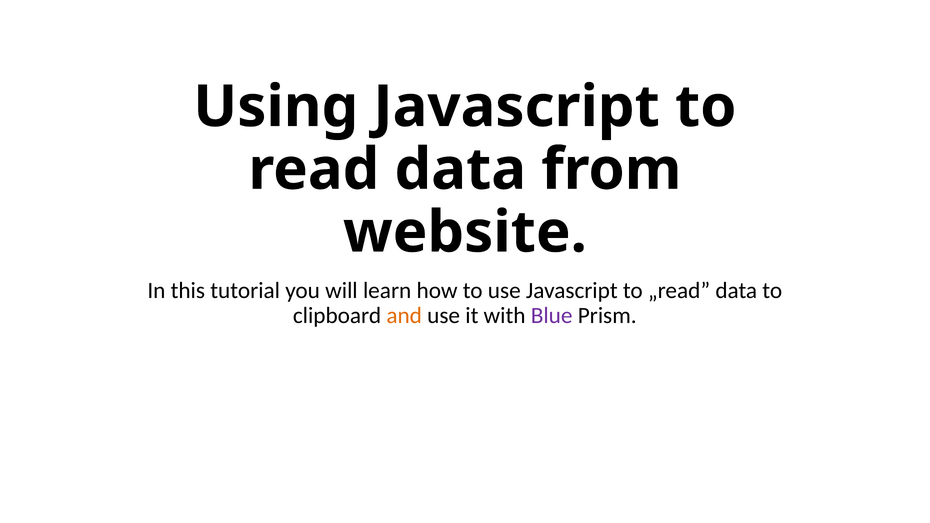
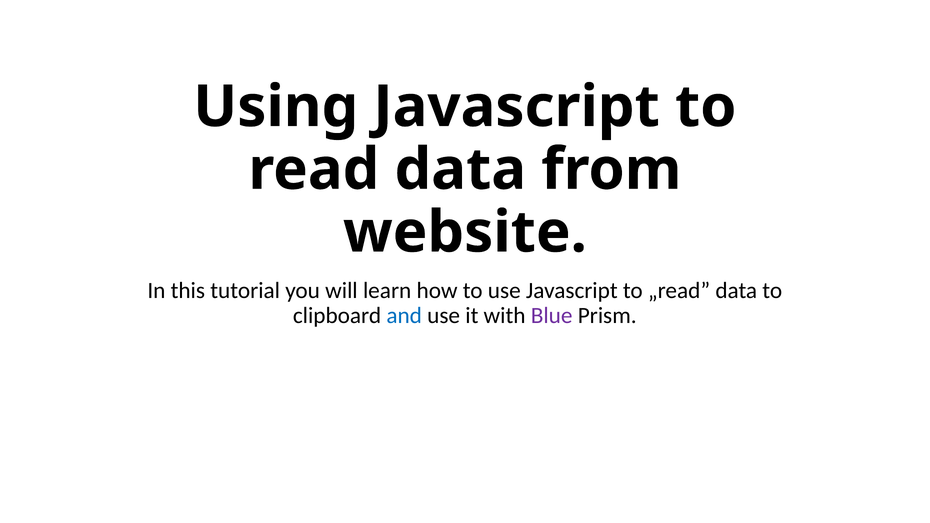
and colour: orange -> blue
